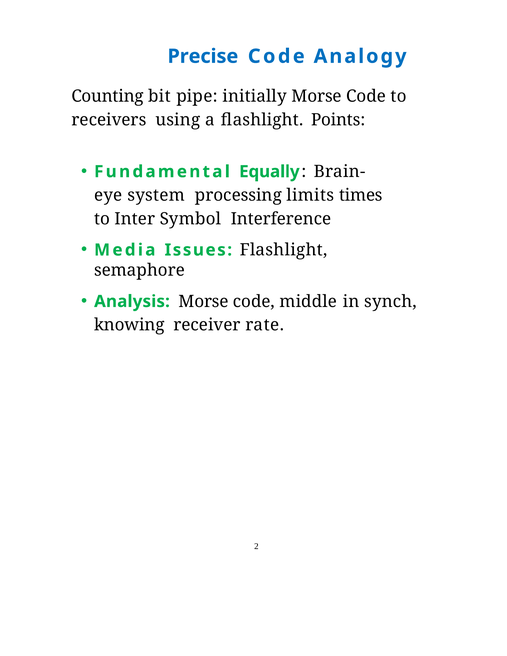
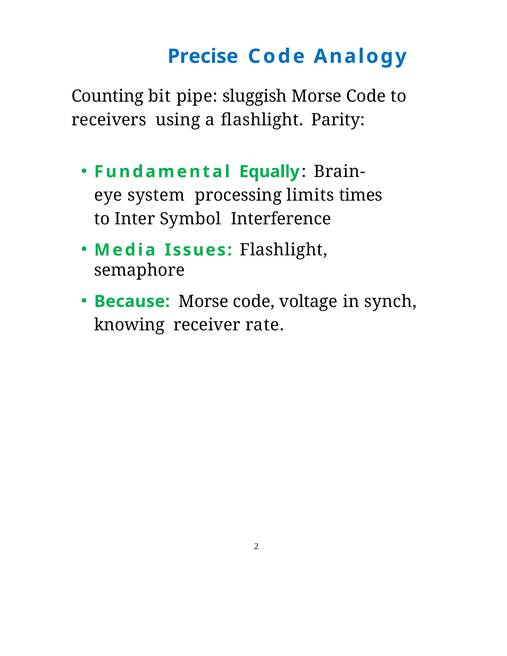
initially: initially -> sluggish
Points: Points -> Parity
Analysis: Analysis -> Because
middle: middle -> voltage
